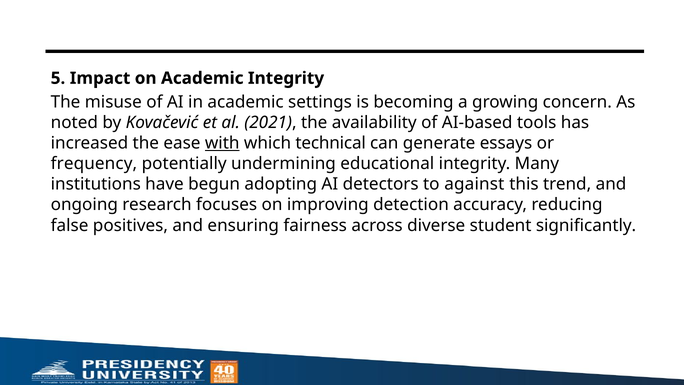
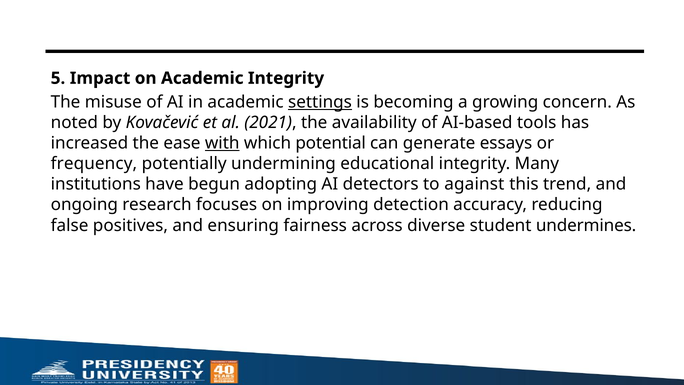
settings underline: none -> present
technical: technical -> potential
significantly: significantly -> undermines
